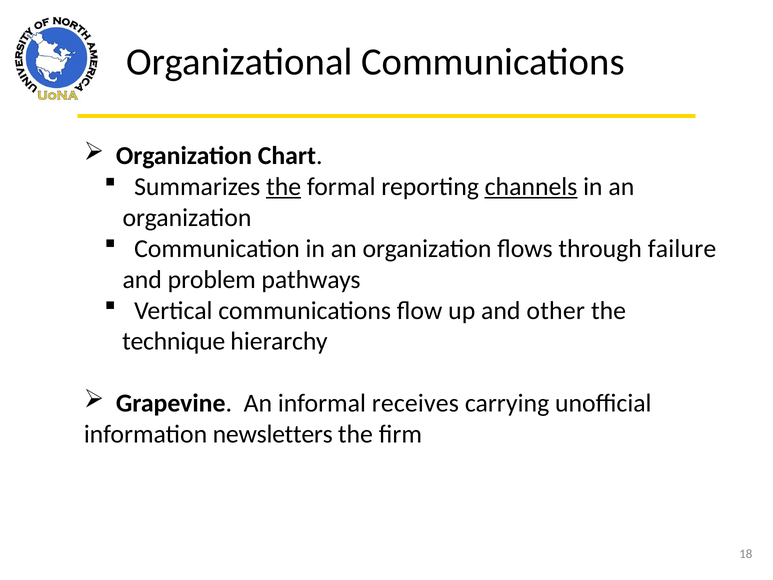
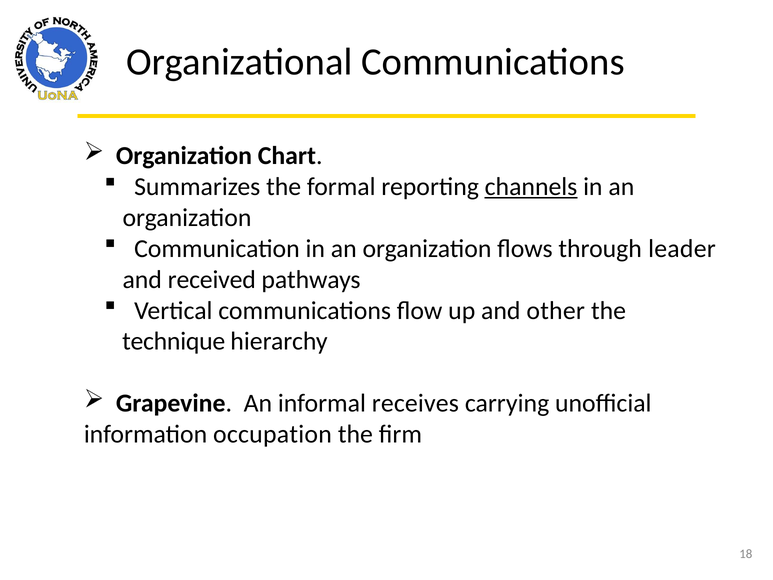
the at (284, 187) underline: present -> none
failure: failure -> leader
problem: problem -> received
newsletters: newsletters -> occupation
